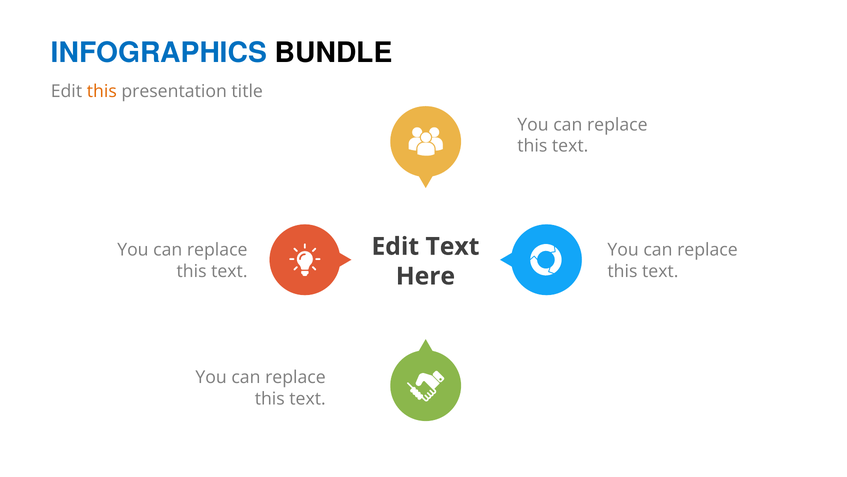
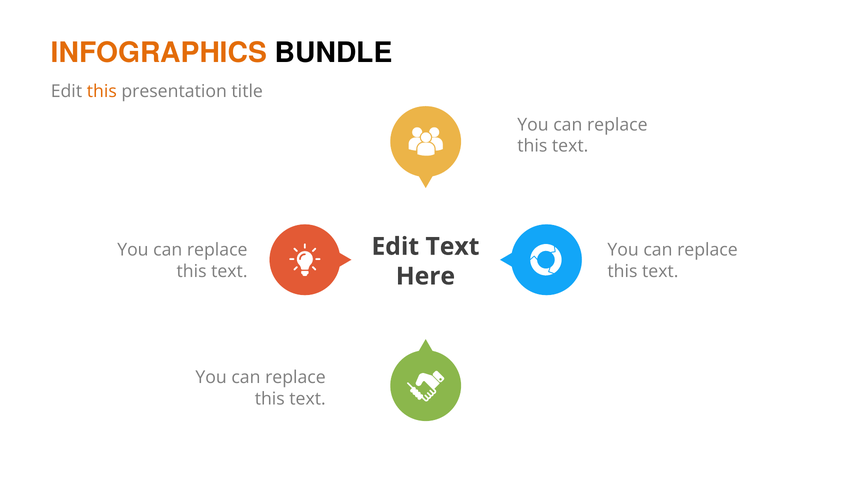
INFOGRAPHICS colour: blue -> orange
